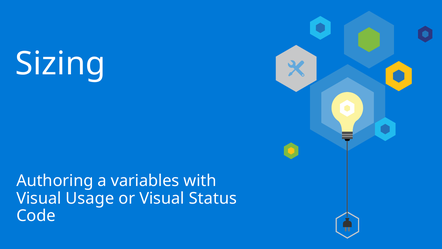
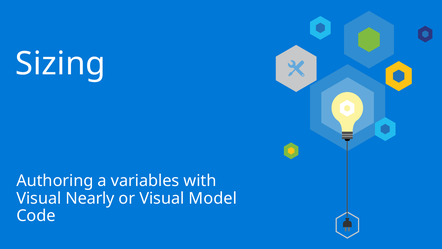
Usage: Usage -> Nearly
Status: Status -> Model
